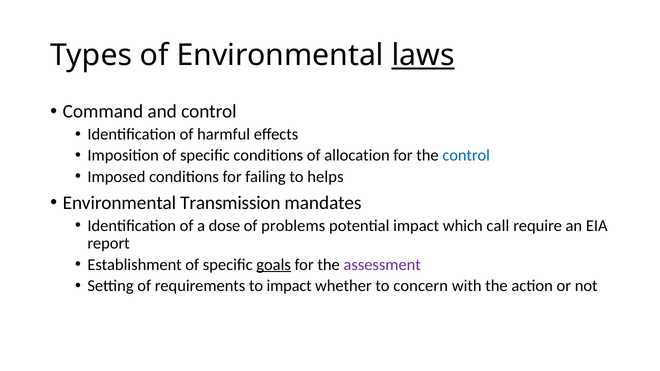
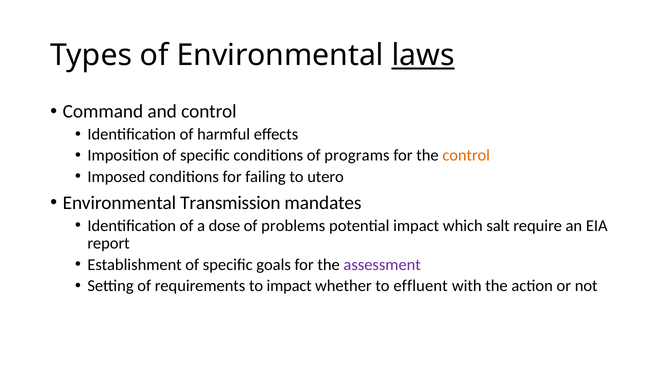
allocation: allocation -> programs
control at (466, 156) colour: blue -> orange
helps: helps -> utero
call: call -> salt
goals underline: present -> none
concern: concern -> effluent
